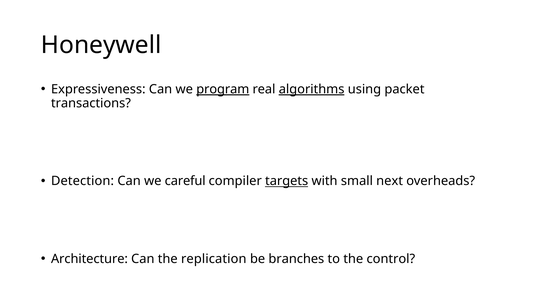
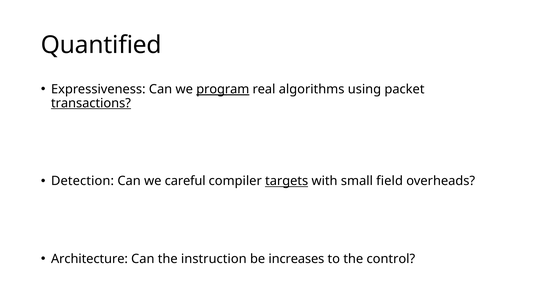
Honeywell: Honeywell -> Quantified
algorithms underline: present -> none
transactions underline: none -> present
next: next -> field
replication: replication -> instruction
branches: branches -> increases
